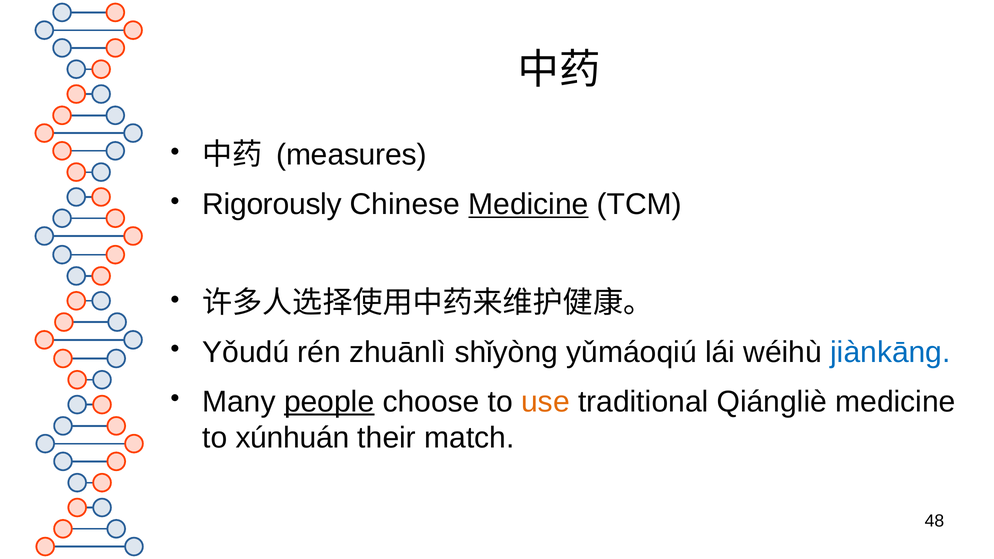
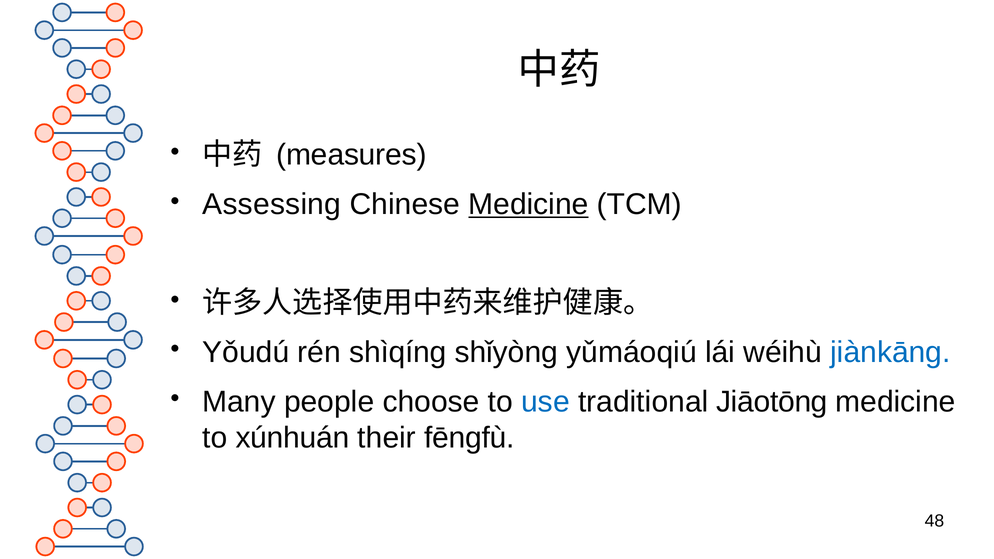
Rigorously: Rigorously -> Assessing
zhuānlì: zhuānlì -> shìqíng
people underline: present -> none
use colour: orange -> blue
Qiángliè: Qiángliè -> Jiāotōng
match: match -> fēngfù
